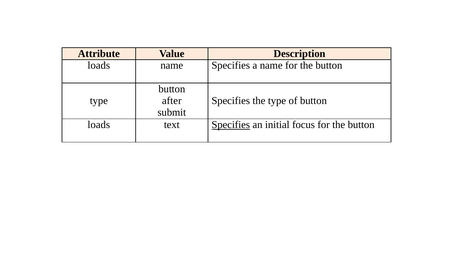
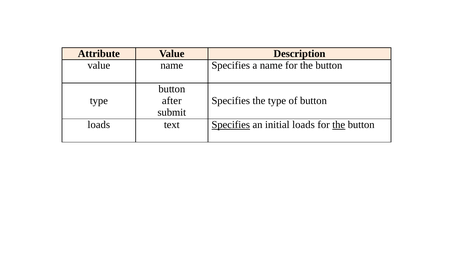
loads at (99, 66): loads -> value
initial focus: focus -> loads
the at (339, 125) underline: none -> present
